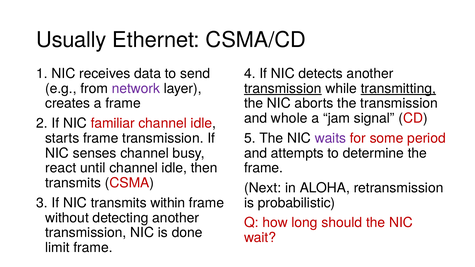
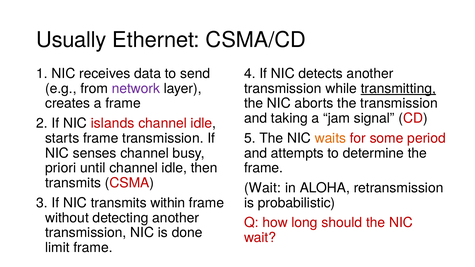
transmission at (283, 89) underline: present -> none
whole: whole -> taking
familiar: familiar -> islands
waits colour: purple -> orange
react: react -> priori
Next at (263, 188): Next -> Wait
